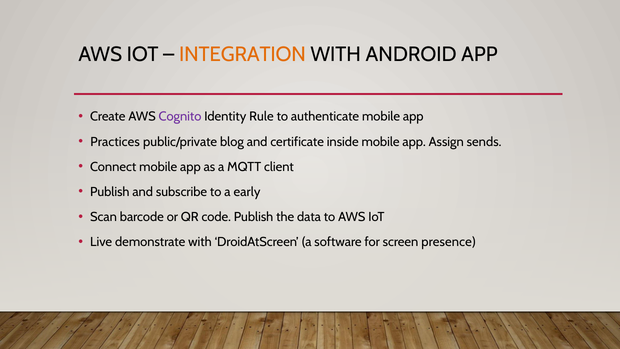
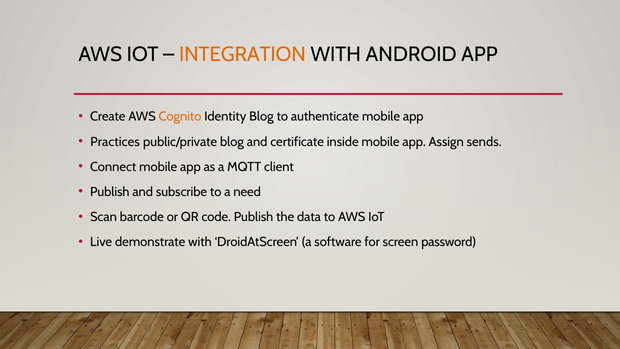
Cognito colour: purple -> orange
Identity Rule: Rule -> Blog
early: early -> need
presence: presence -> password
